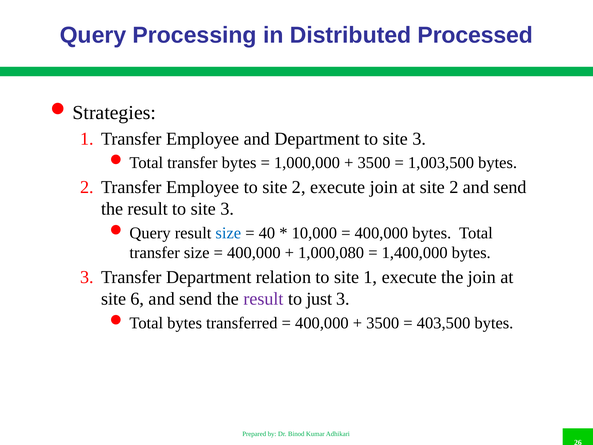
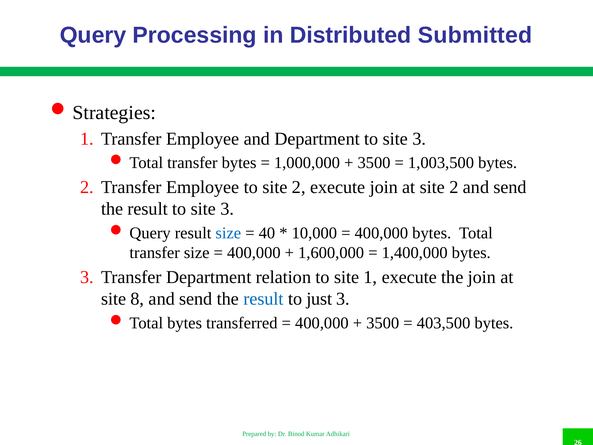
Processed: Processed -> Submitted
1,000,080: 1,000,080 -> 1,600,000
6: 6 -> 8
result at (264, 299) colour: purple -> blue
